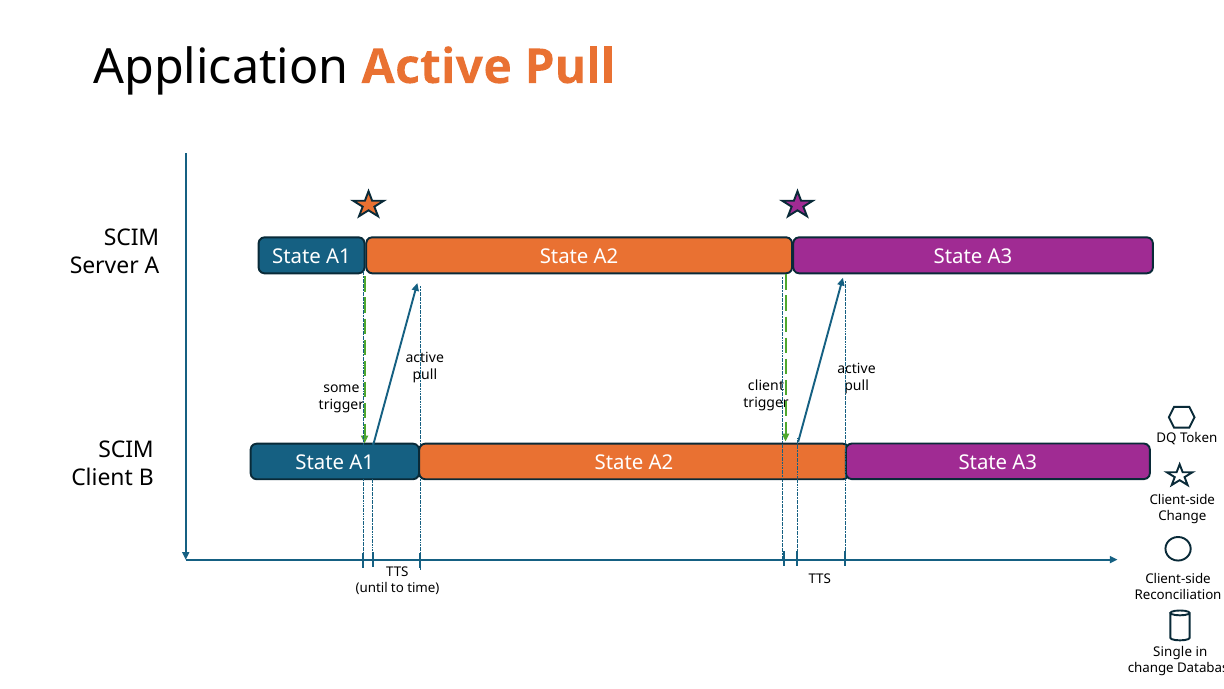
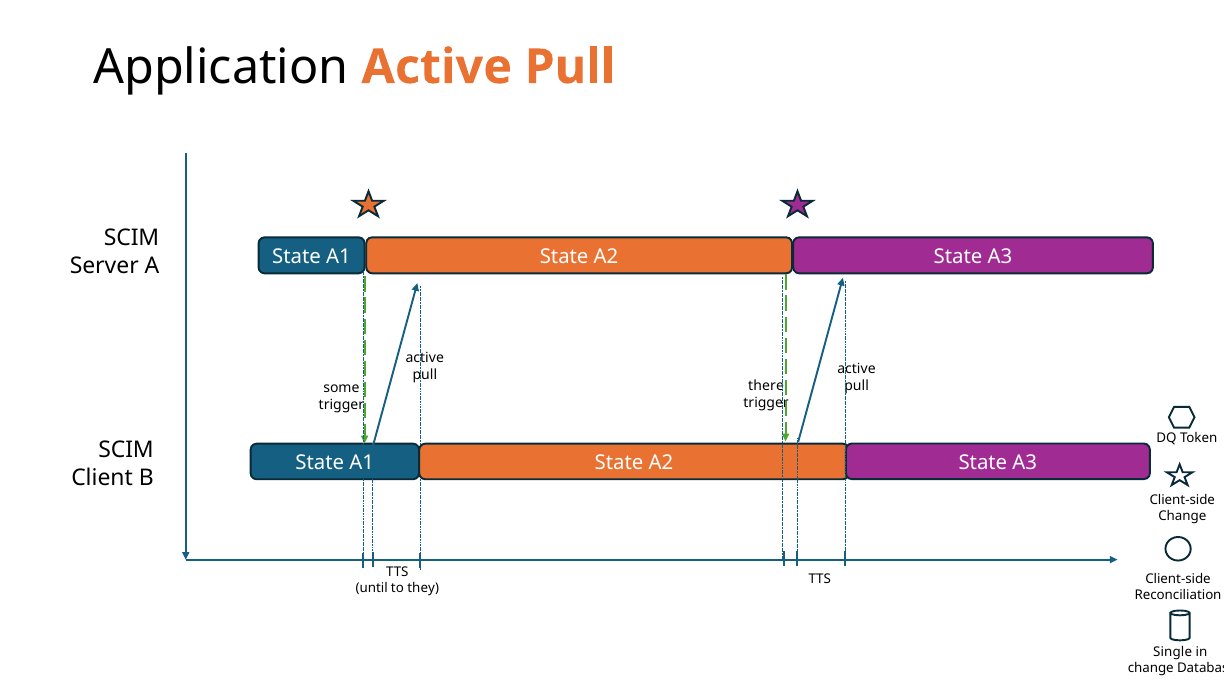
client at (766, 386): client -> there
time: time -> they
